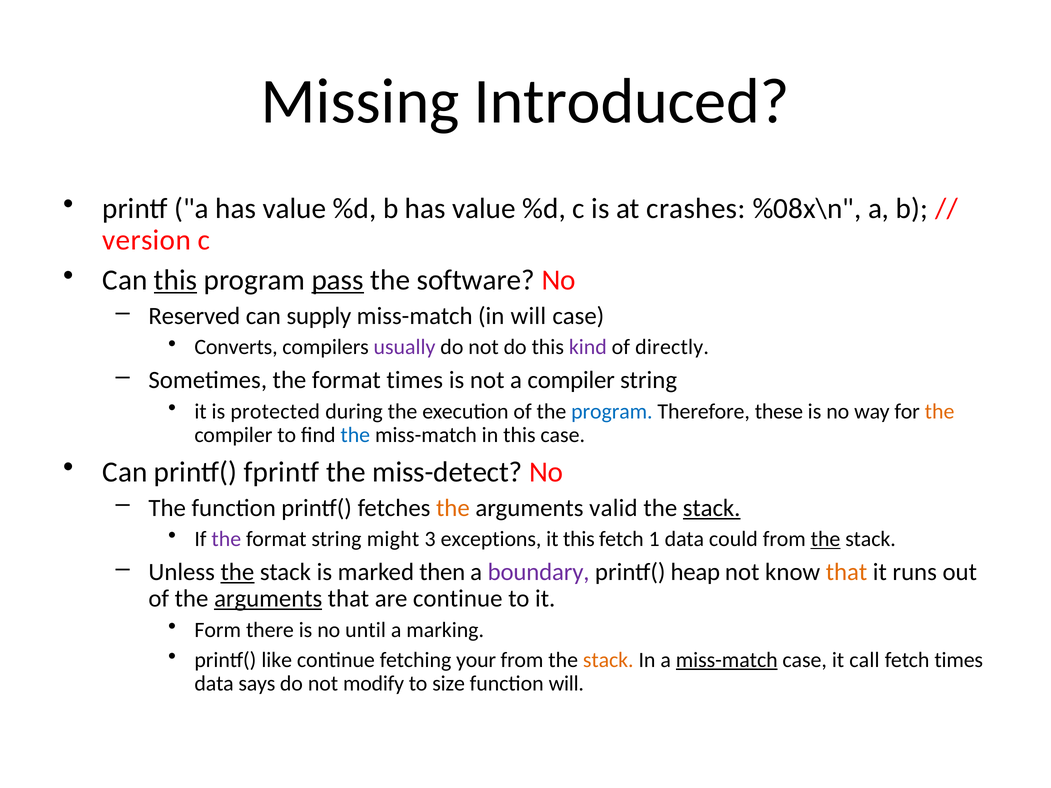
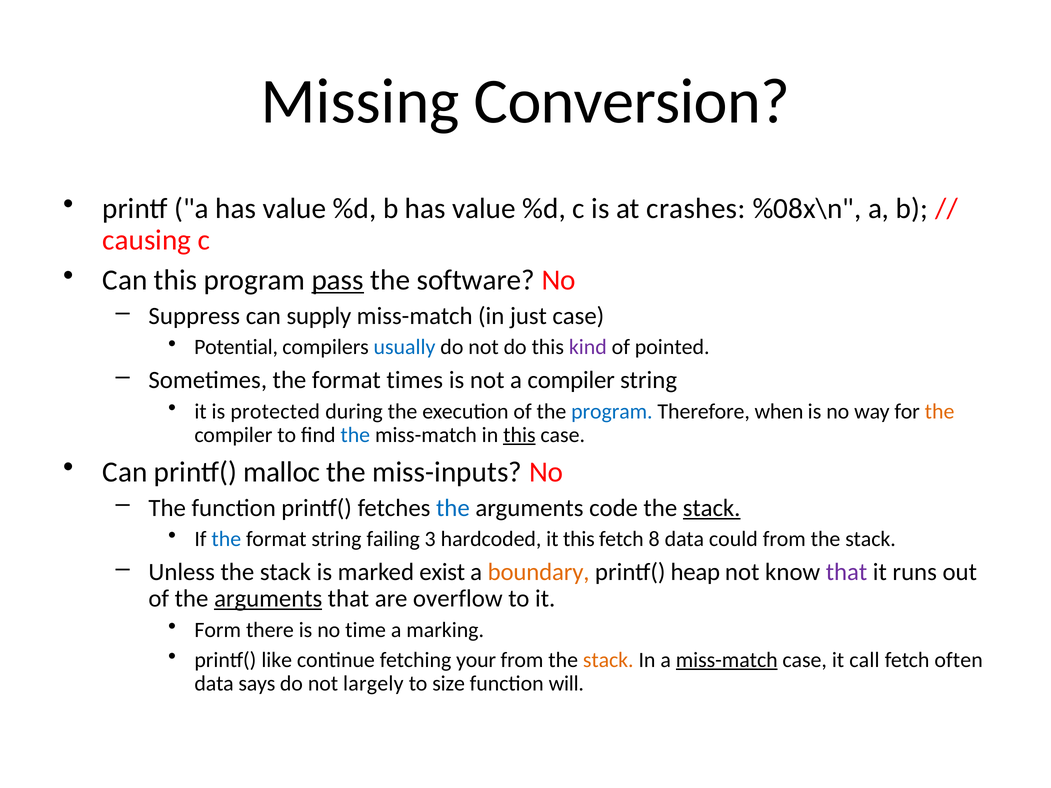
Introduced: Introduced -> Conversion
version: version -> causing
this at (176, 280) underline: present -> none
Reserved: Reserved -> Suppress
in will: will -> just
Converts: Converts -> Potential
usually colour: purple -> blue
directly: directly -> pointed
these: these -> when
this at (519, 435) underline: none -> present
fprintf: fprintf -> malloc
miss-detect: miss-detect -> miss-inputs
the at (453, 508) colour: orange -> blue
valid: valid -> code
the at (226, 539) colour: purple -> blue
might: might -> failing
exceptions: exceptions -> hardcoded
1: 1 -> 8
the at (826, 539) underline: present -> none
the at (237, 572) underline: present -> none
then: then -> exist
boundary colour: purple -> orange
that at (846, 572) colour: orange -> purple
are continue: continue -> overflow
until: until -> time
fetch times: times -> often
modify: modify -> largely
